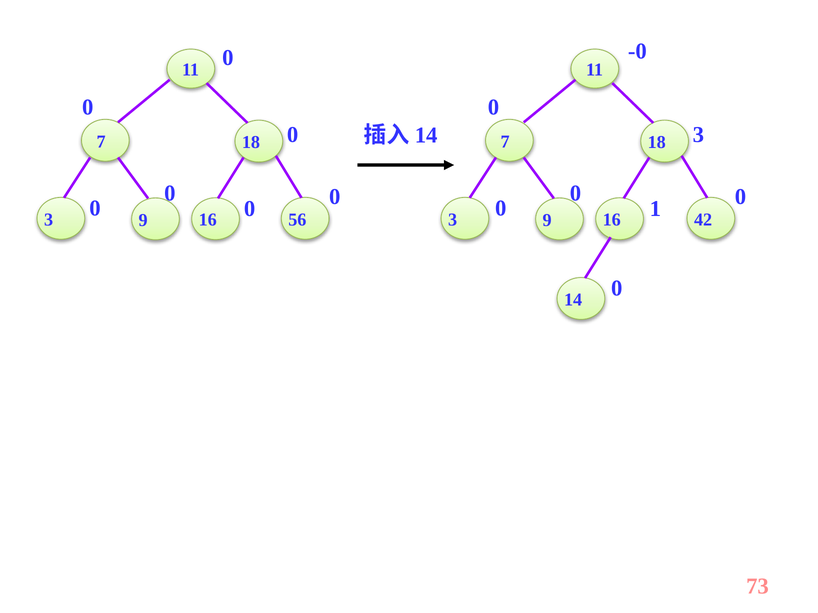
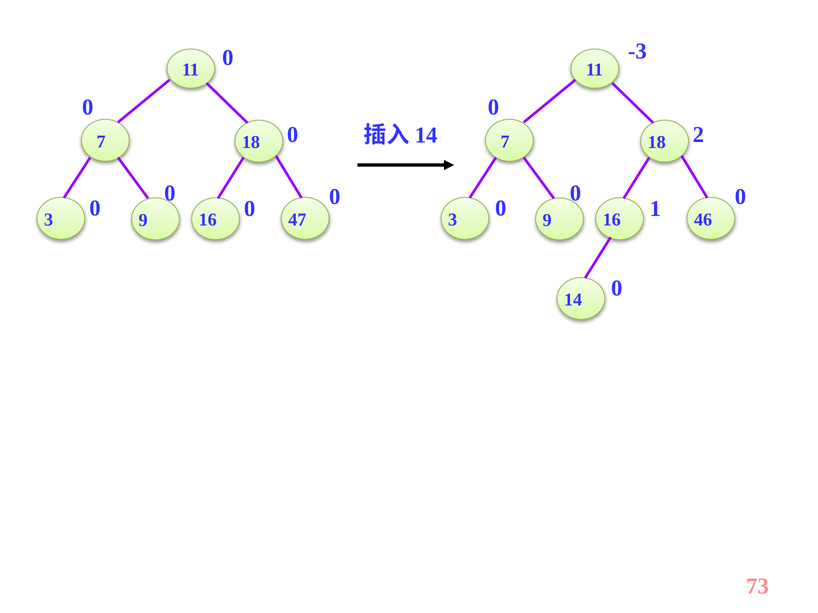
-0: -0 -> -3
18 3: 3 -> 2
56: 56 -> 47
42: 42 -> 46
